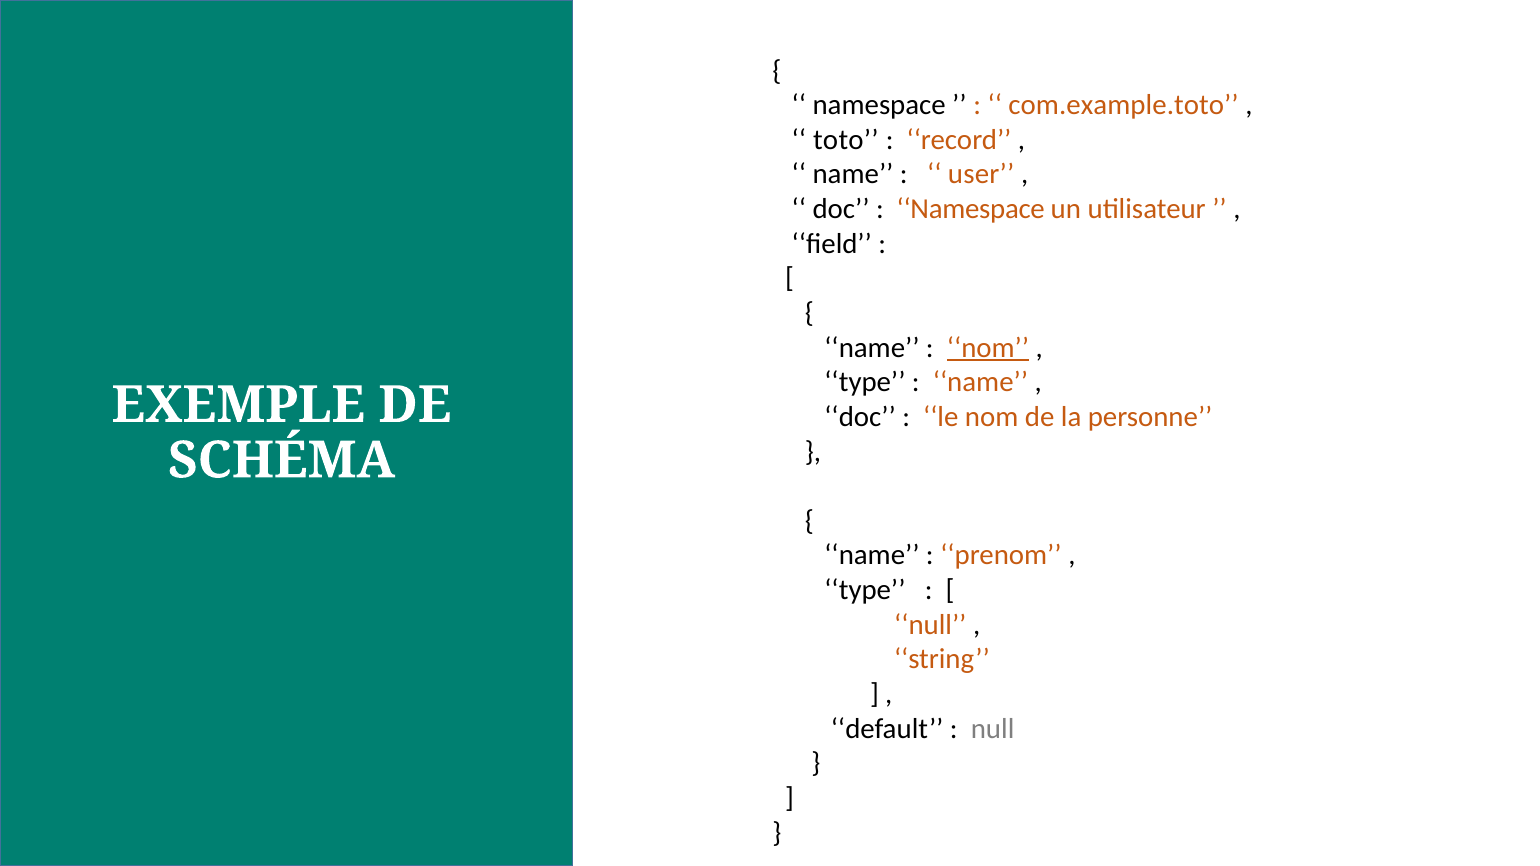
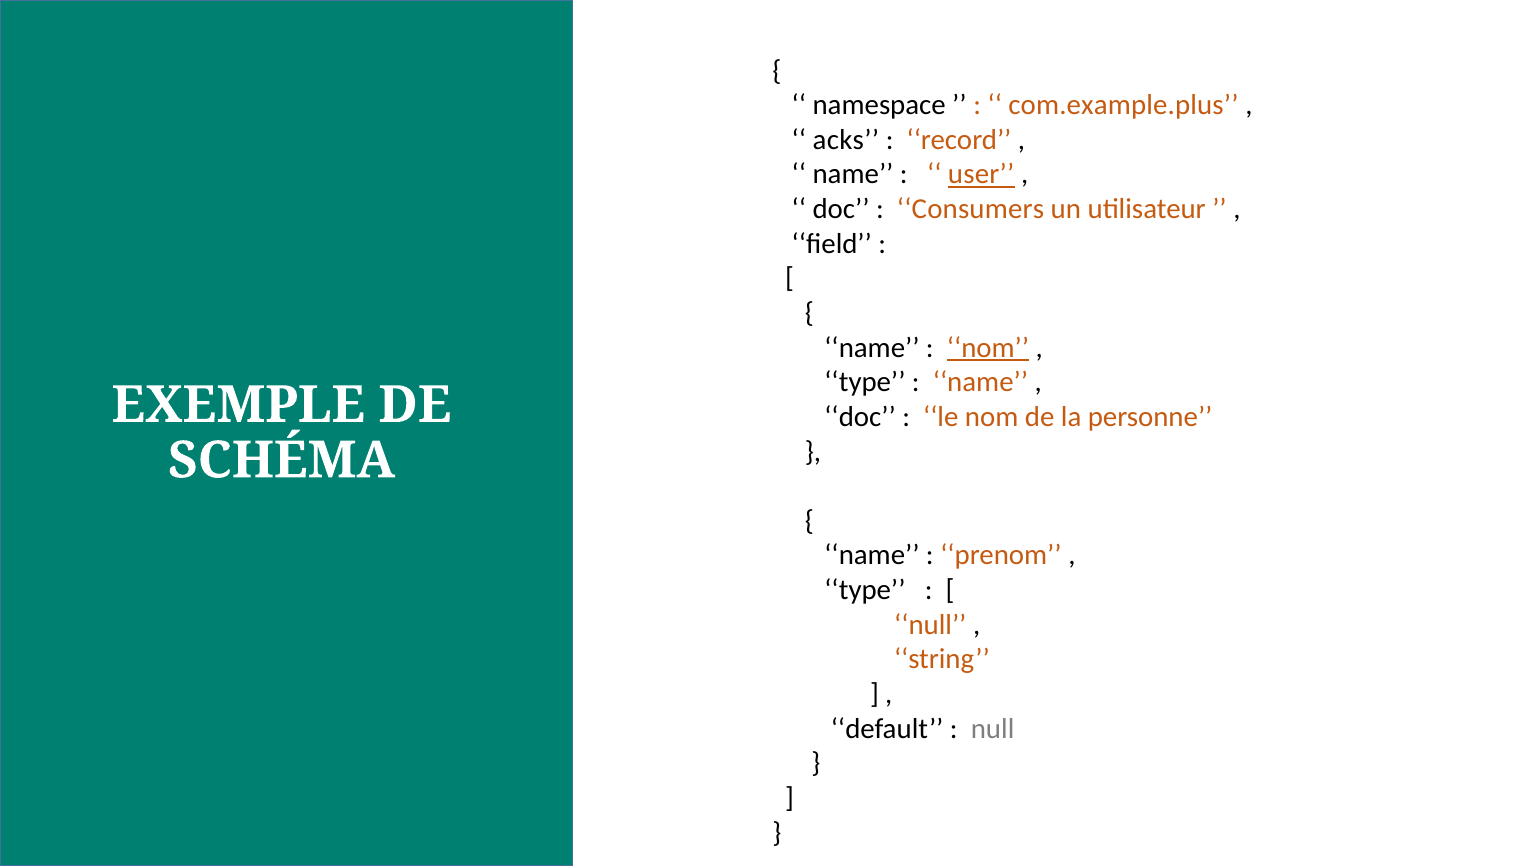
com.example.toto: com.example.toto -> com.example.plus
toto: toto -> acks
user underline: none -> present
Namespace at (971, 209): Namespace -> Consumers
